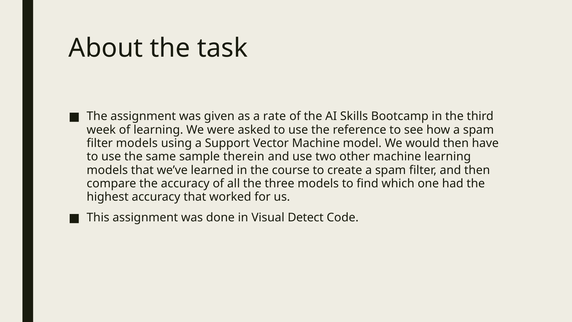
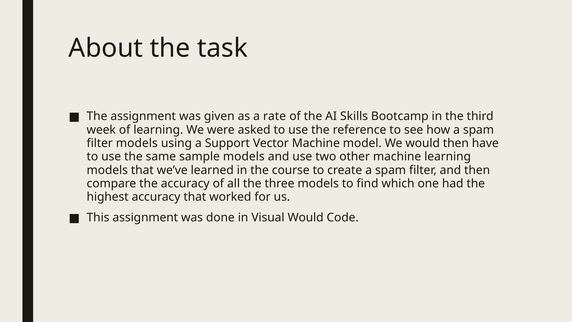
sample therein: therein -> models
Visual Detect: Detect -> Would
